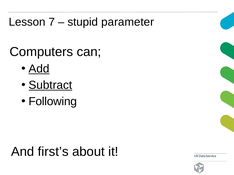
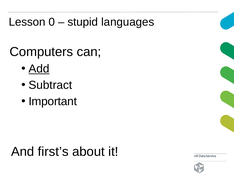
7: 7 -> 0
parameter: parameter -> languages
Subtract underline: present -> none
Following: Following -> Important
